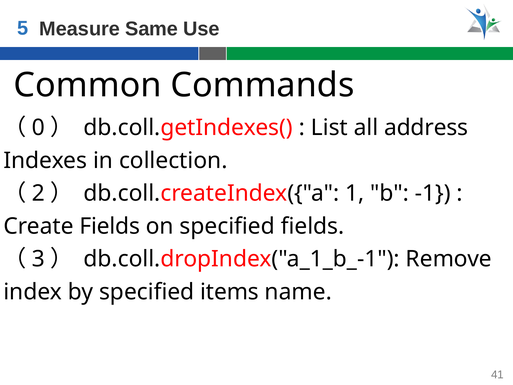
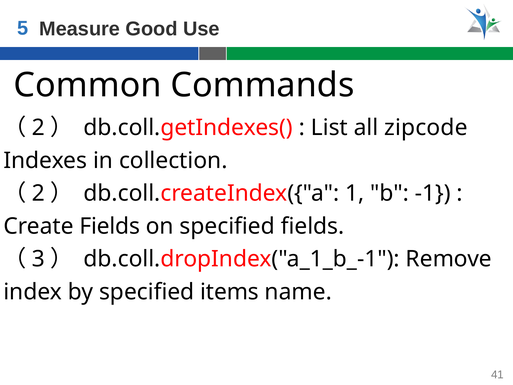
Same: Same -> Good
0 at (38, 128): 0 -> 2
address: address -> zipcode
